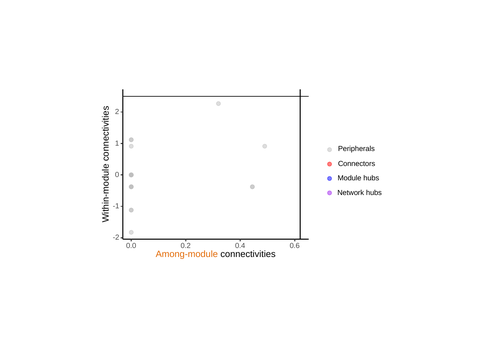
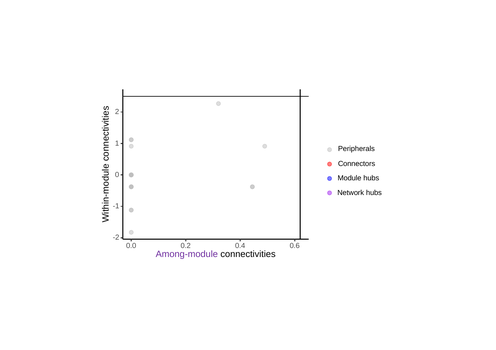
Among-module colour: orange -> purple
